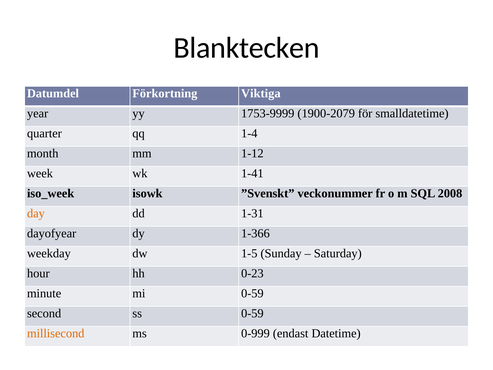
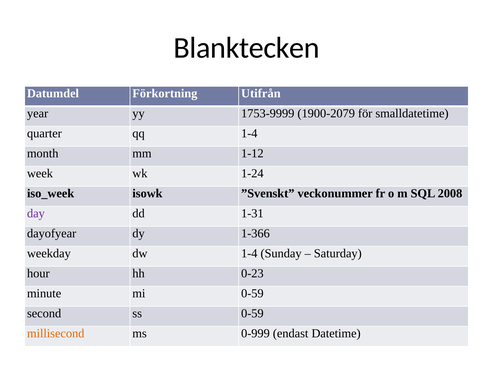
Viktiga: Viktiga -> Utifrån
1-41: 1-41 -> 1-24
day colour: orange -> purple
dw 1-5: 1-5 -> 1-4
